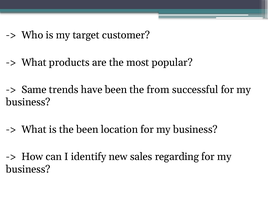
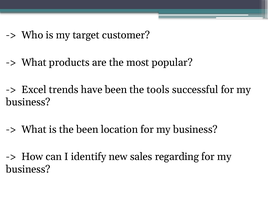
Same: Same -> Excel
from: from -> tools
